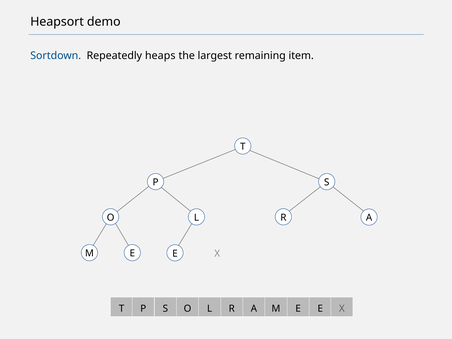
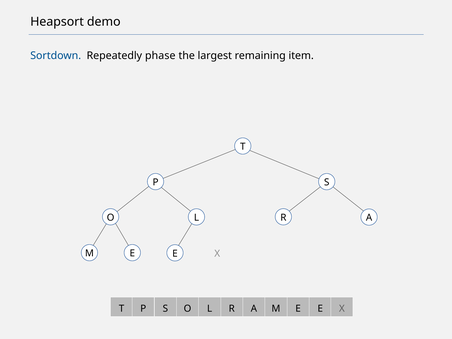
heaps: heaps -> phase
